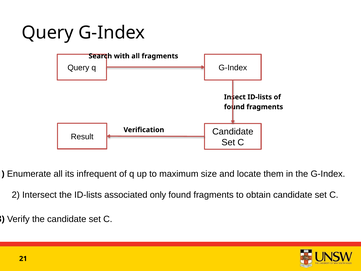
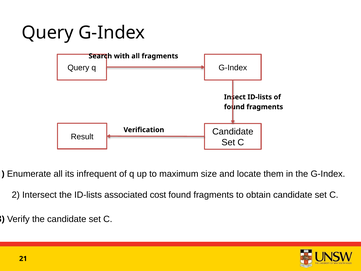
only: only -> cost
